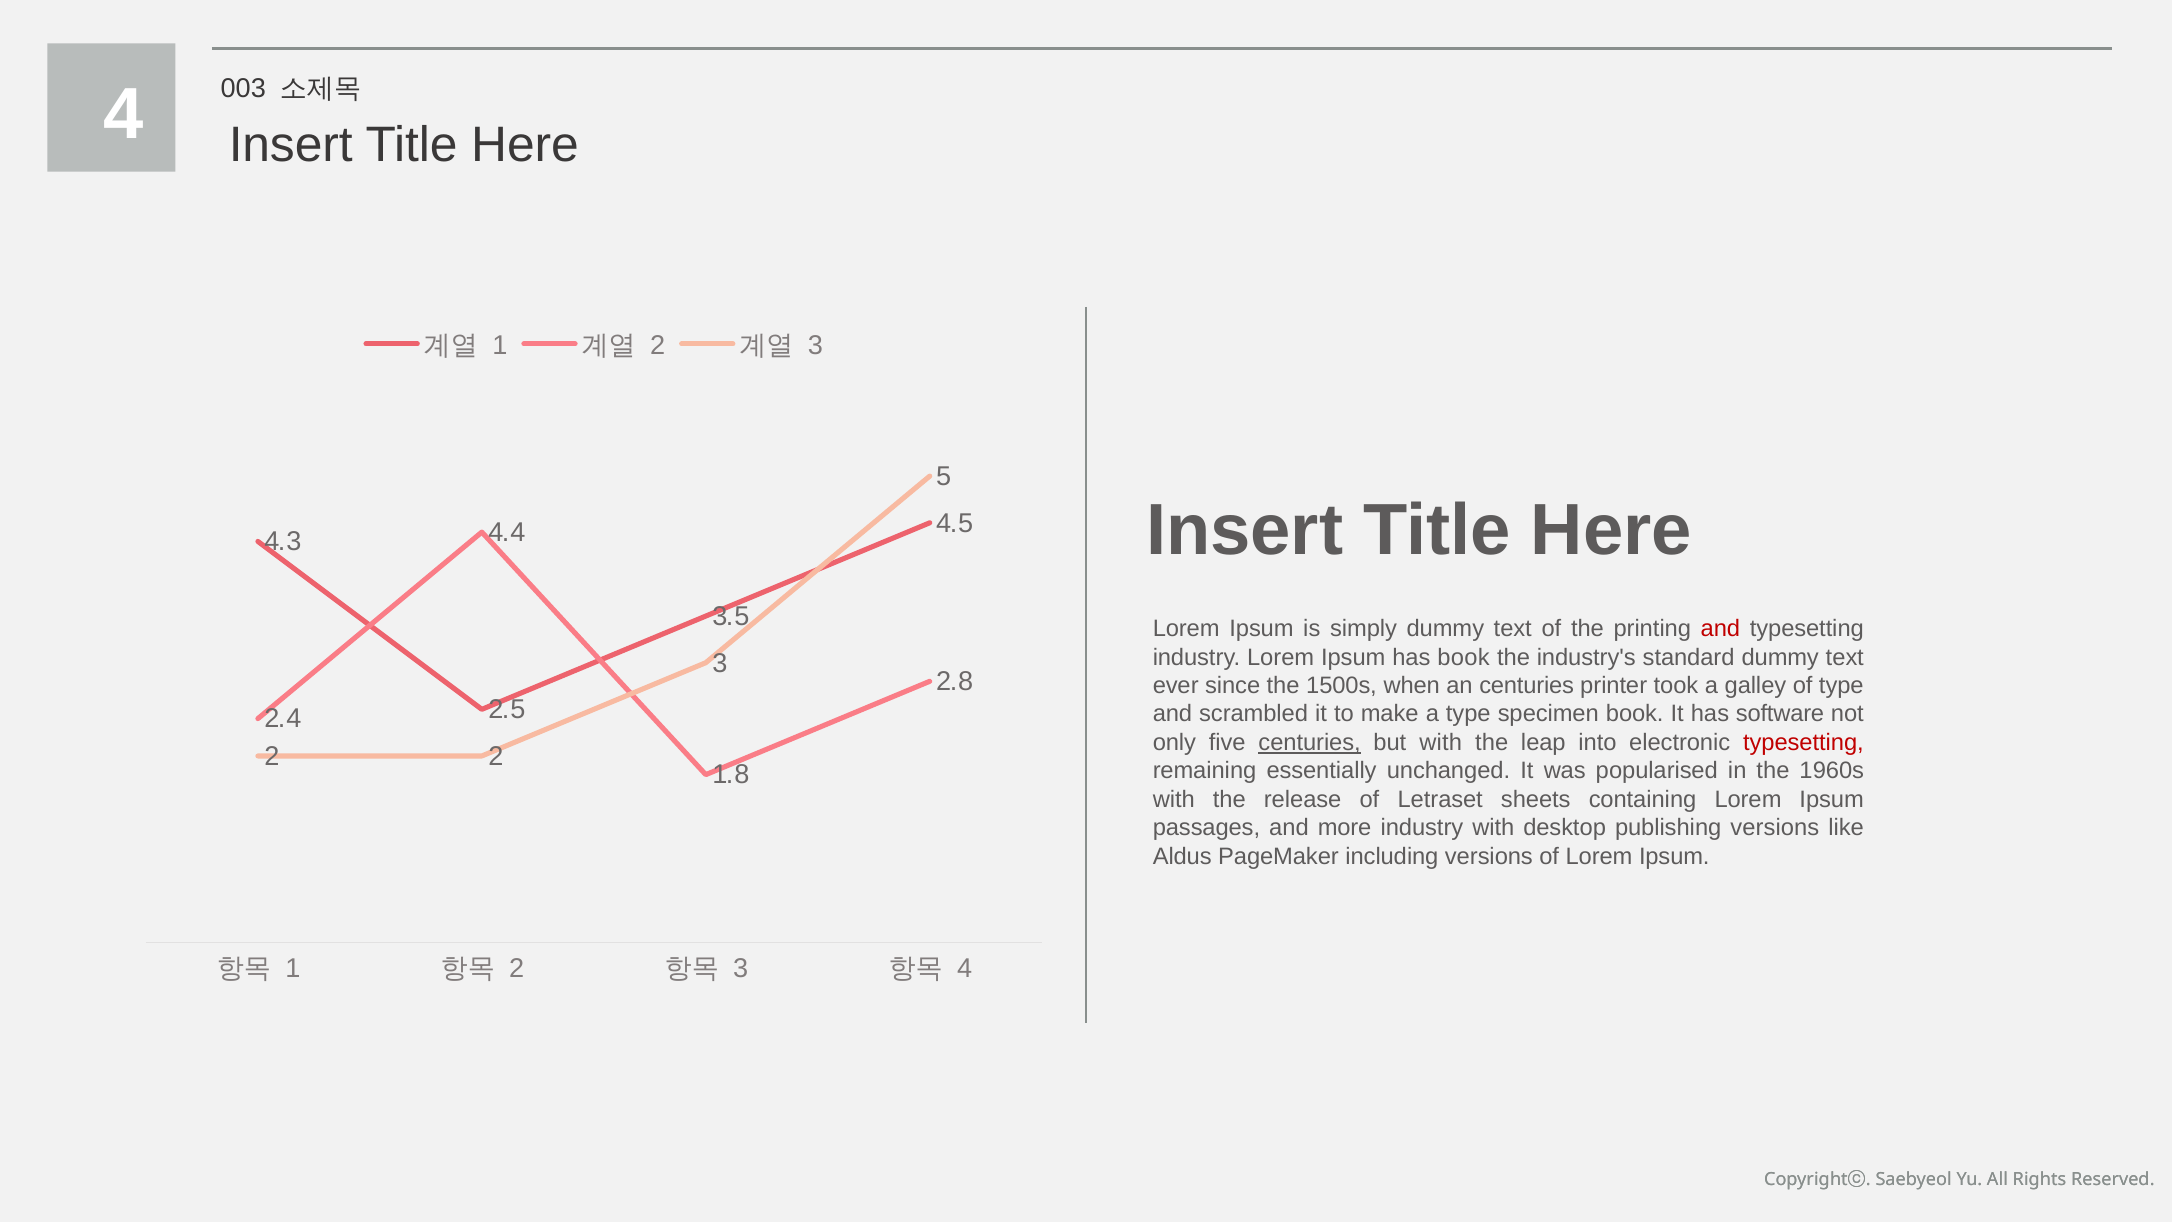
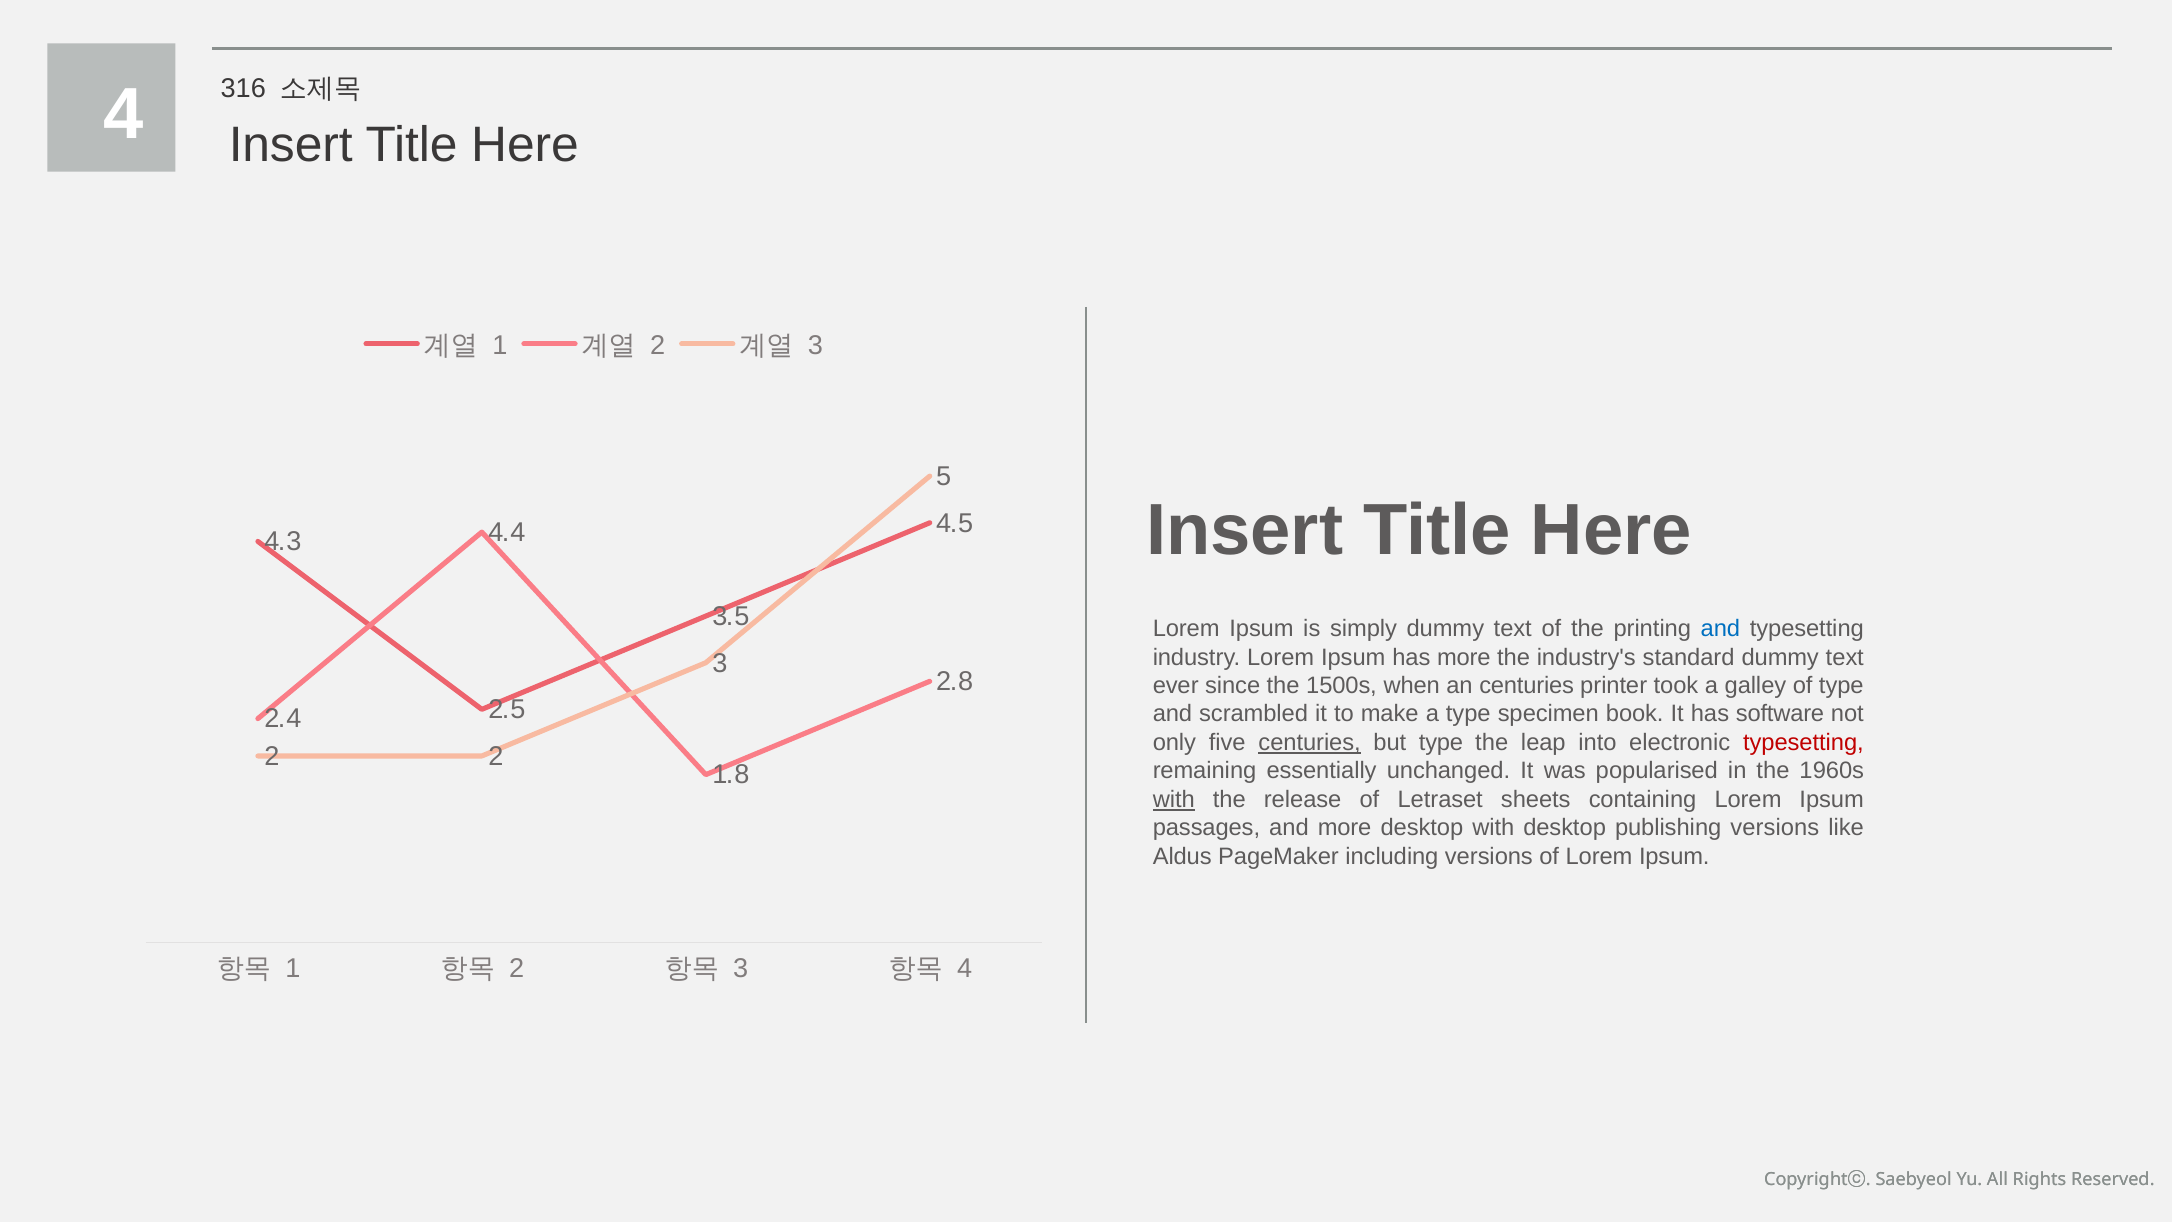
003: 003 -> 316
and at (1720, 629) colour: red -> blue
has book: book -> more
but with: with -> type
with at (1174, 799) underline: none -> present
more industry: industry -> desktop
